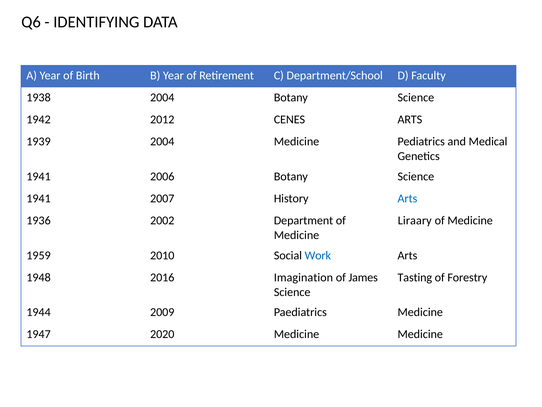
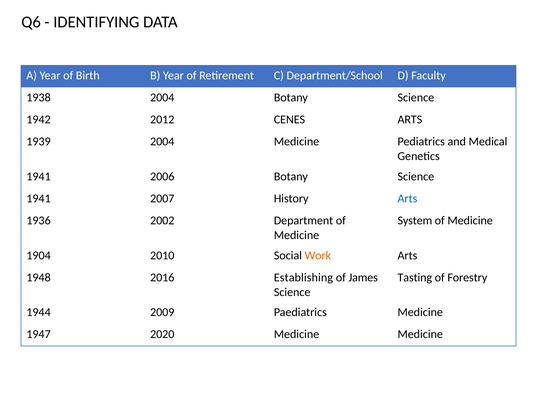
Liraary: Liraary -> System
1959: 1959 -> 1904
Work colour: blue -> orange
Imagination: Imagination -> Establishing
